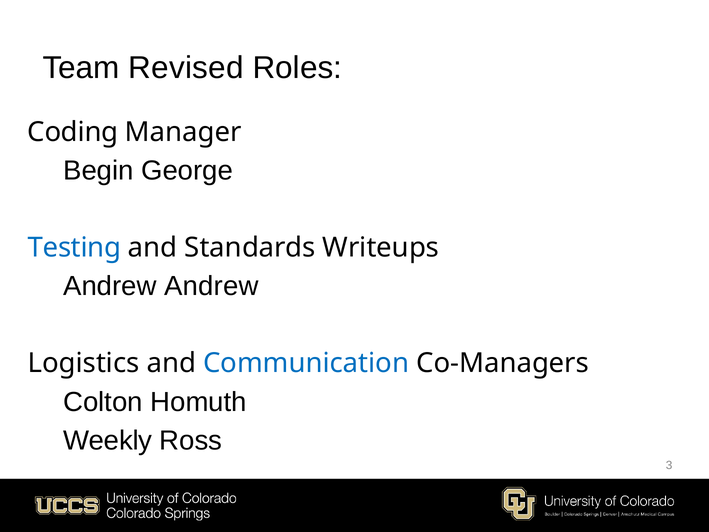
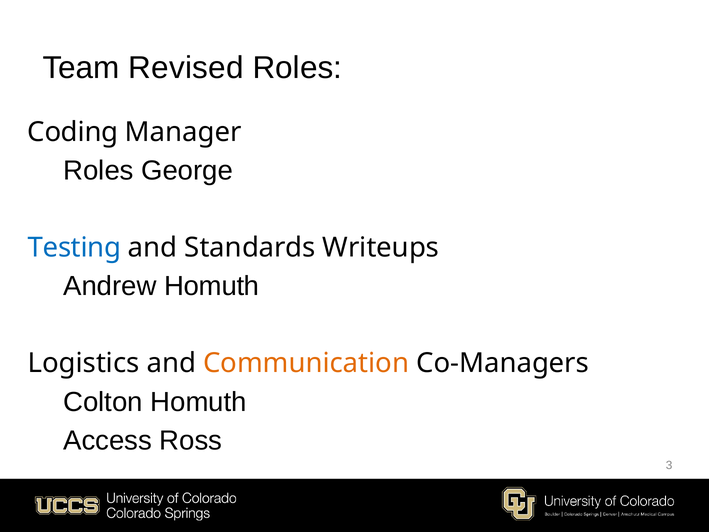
Begin at (98, 170): Begin -> Roles
Andrew Andrew: Andrew -> Homuth
Communication colour: blue -> orange
Weekly: Weekly -> Access
